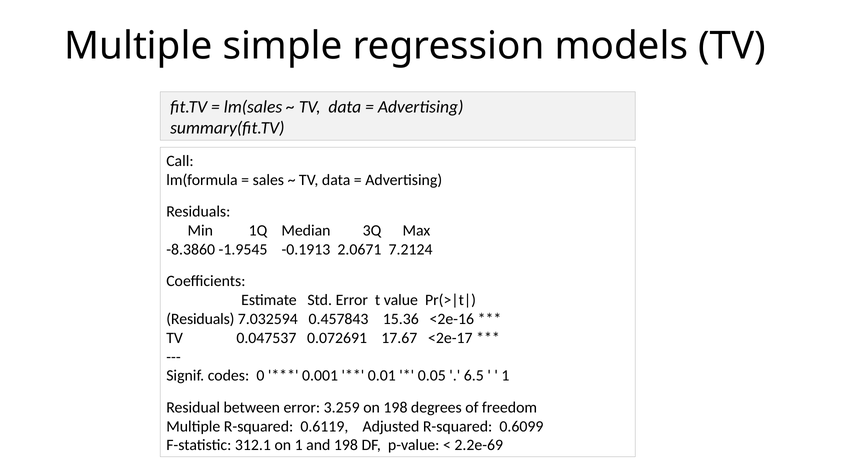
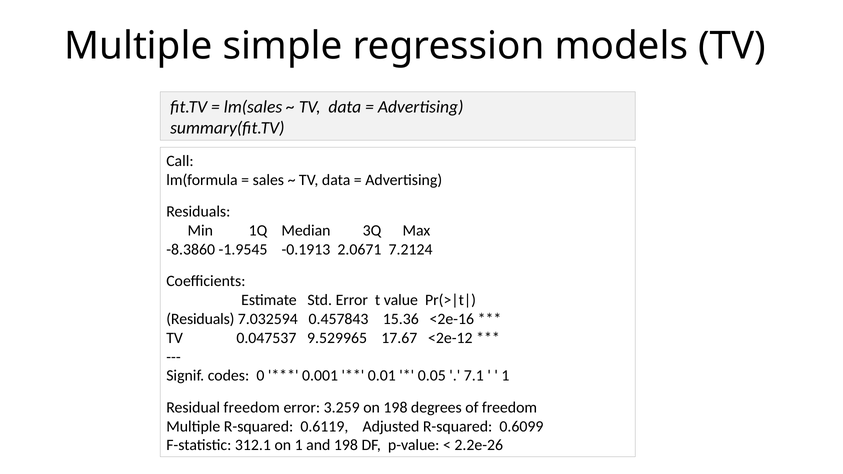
0.072691: 0.072691 -> 9.529965
<2e-17: <2e-17 -> <2e-12
6.5: 6.5 -> 7.1
Residual between: between -> freedom
2.2e-69: 2.2e-69 -> 2.2e-26
